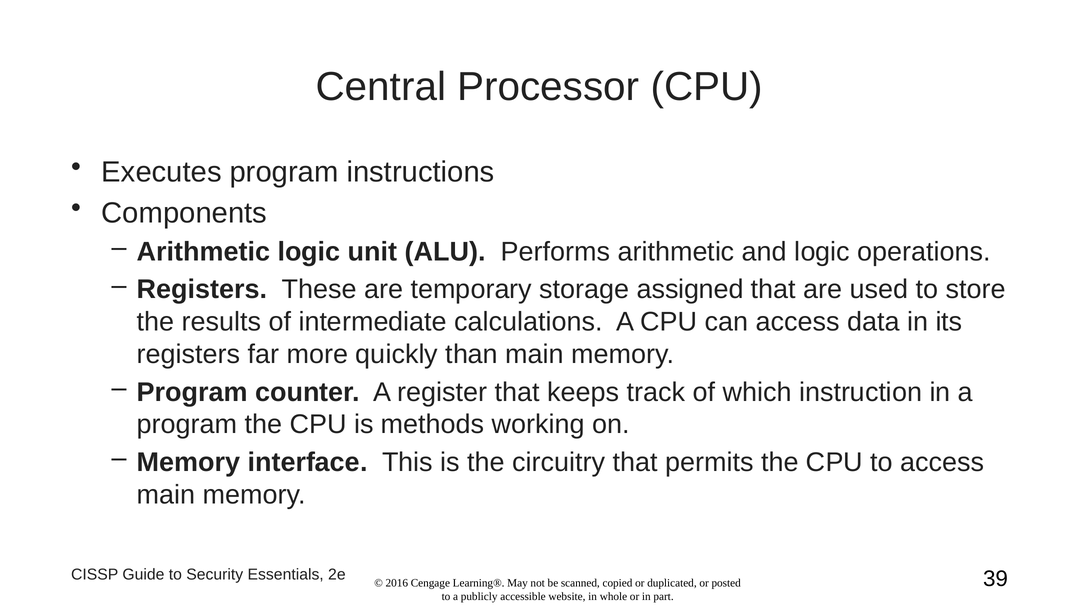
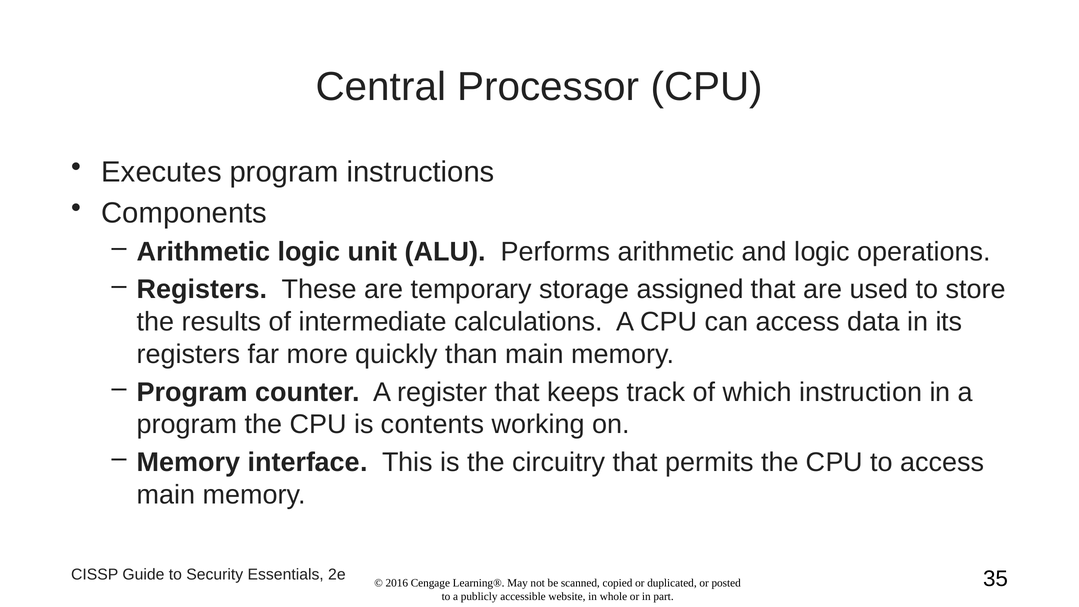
methods: methods -> contents
39: 39 -> 35
